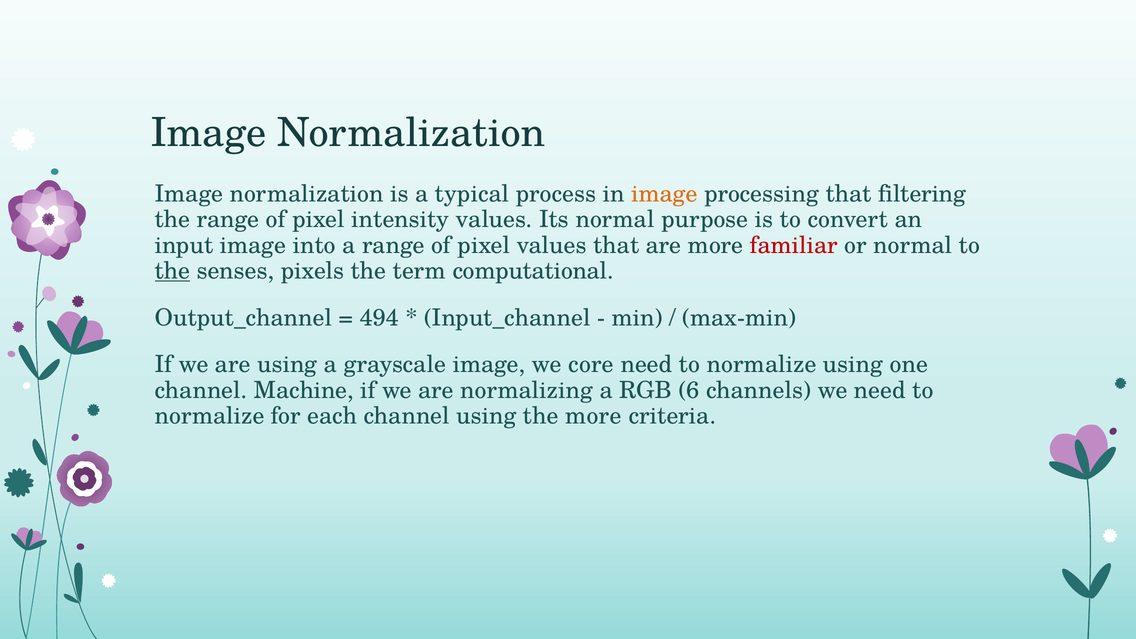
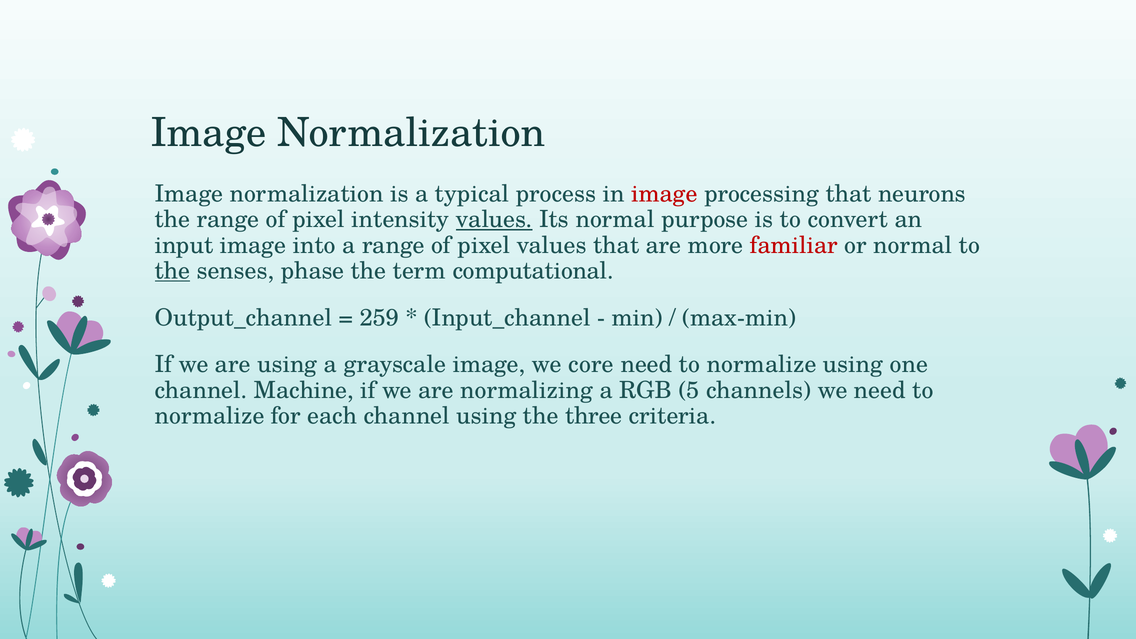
image at (664, 194) colour: orange -> red
filtering: filtering -> neurons
values at (494, 220) underline: none -> present
pixels: pixels -> phase
494: 494 -> 259
6: 6 -> 5
the more: more -> three
